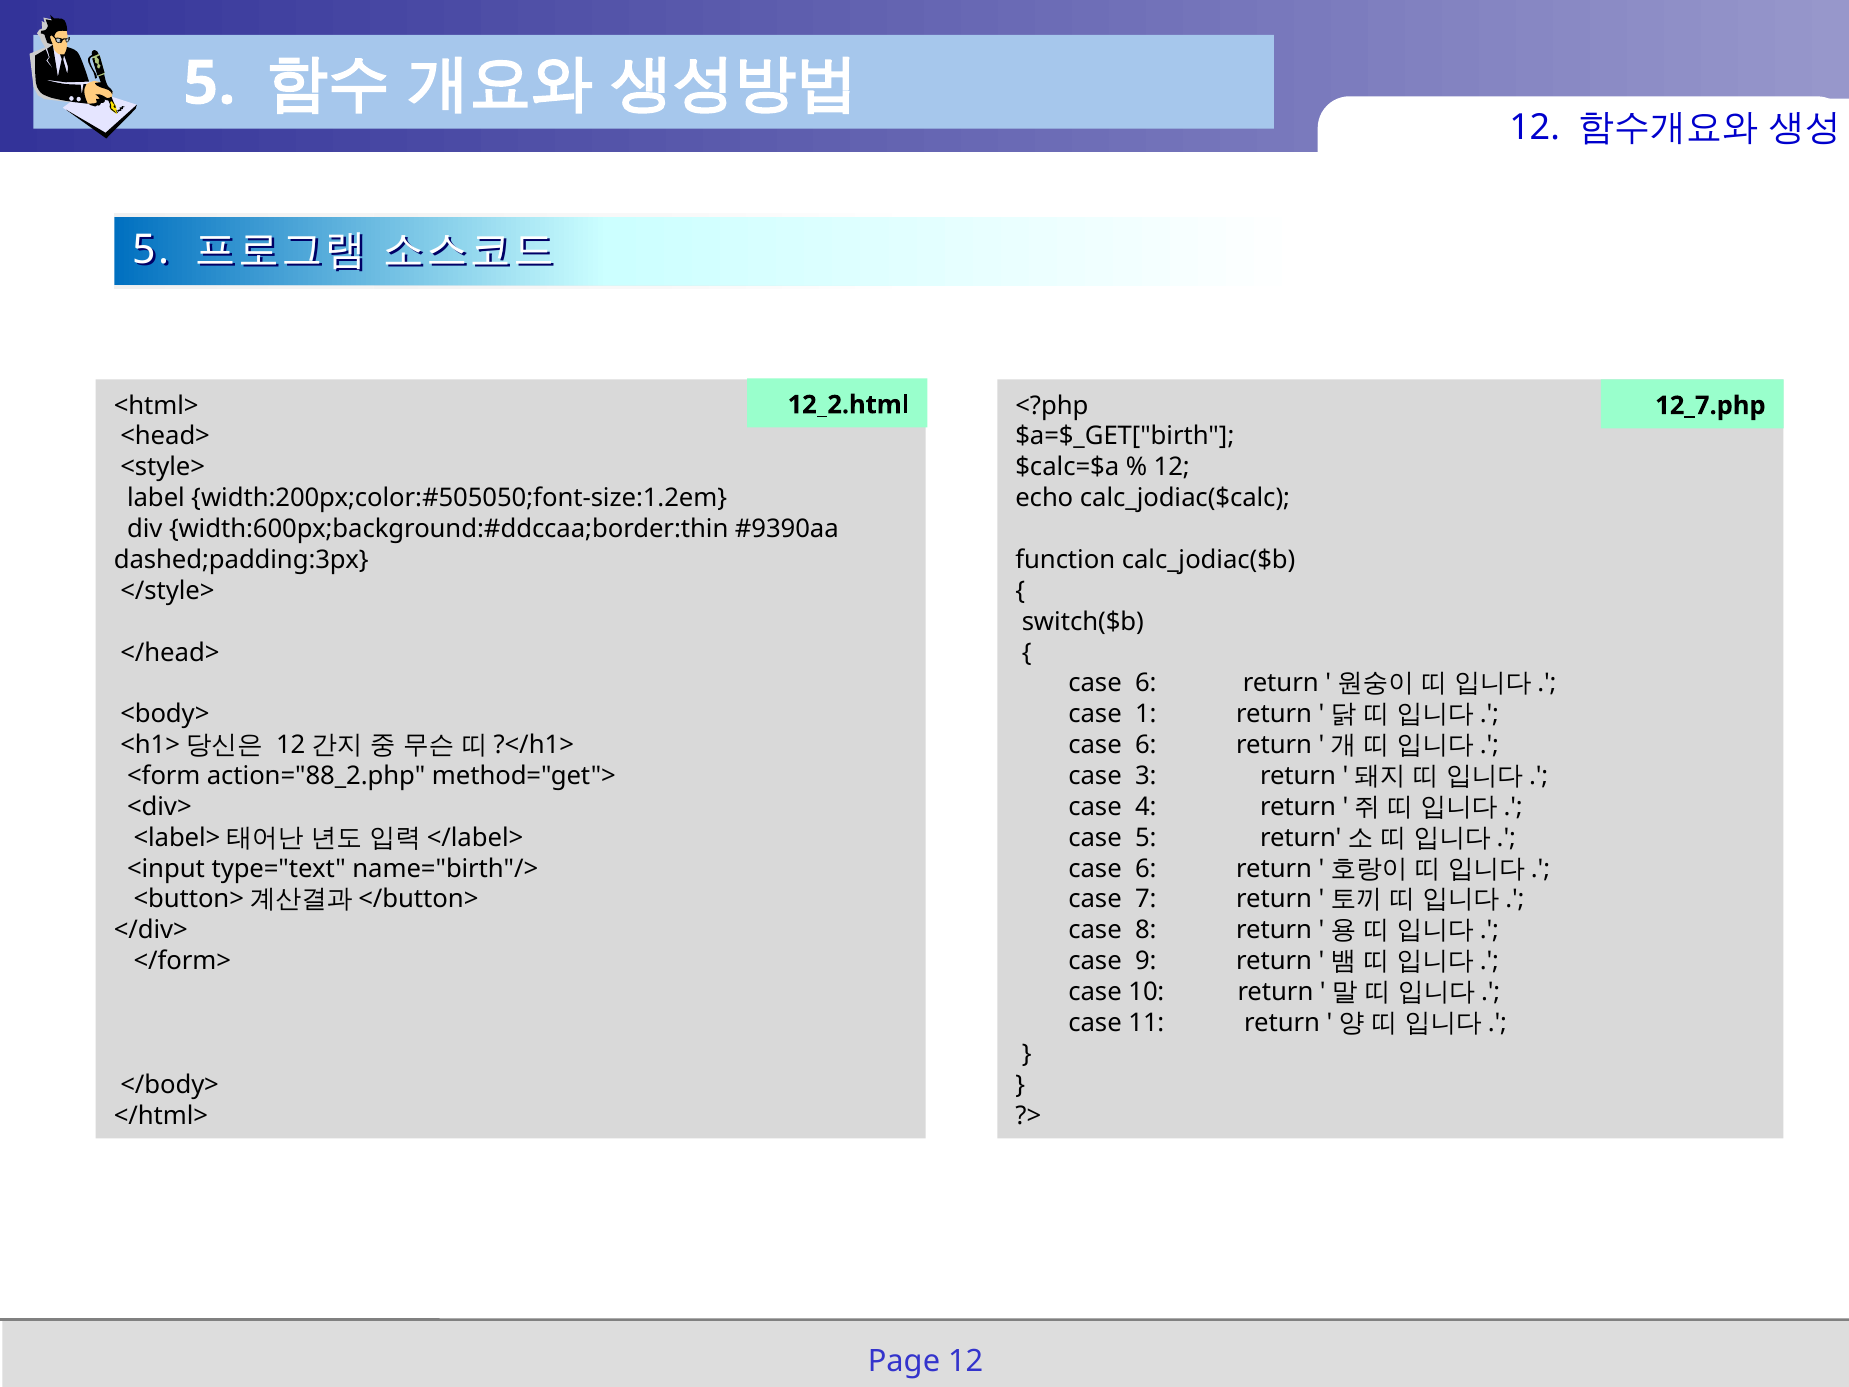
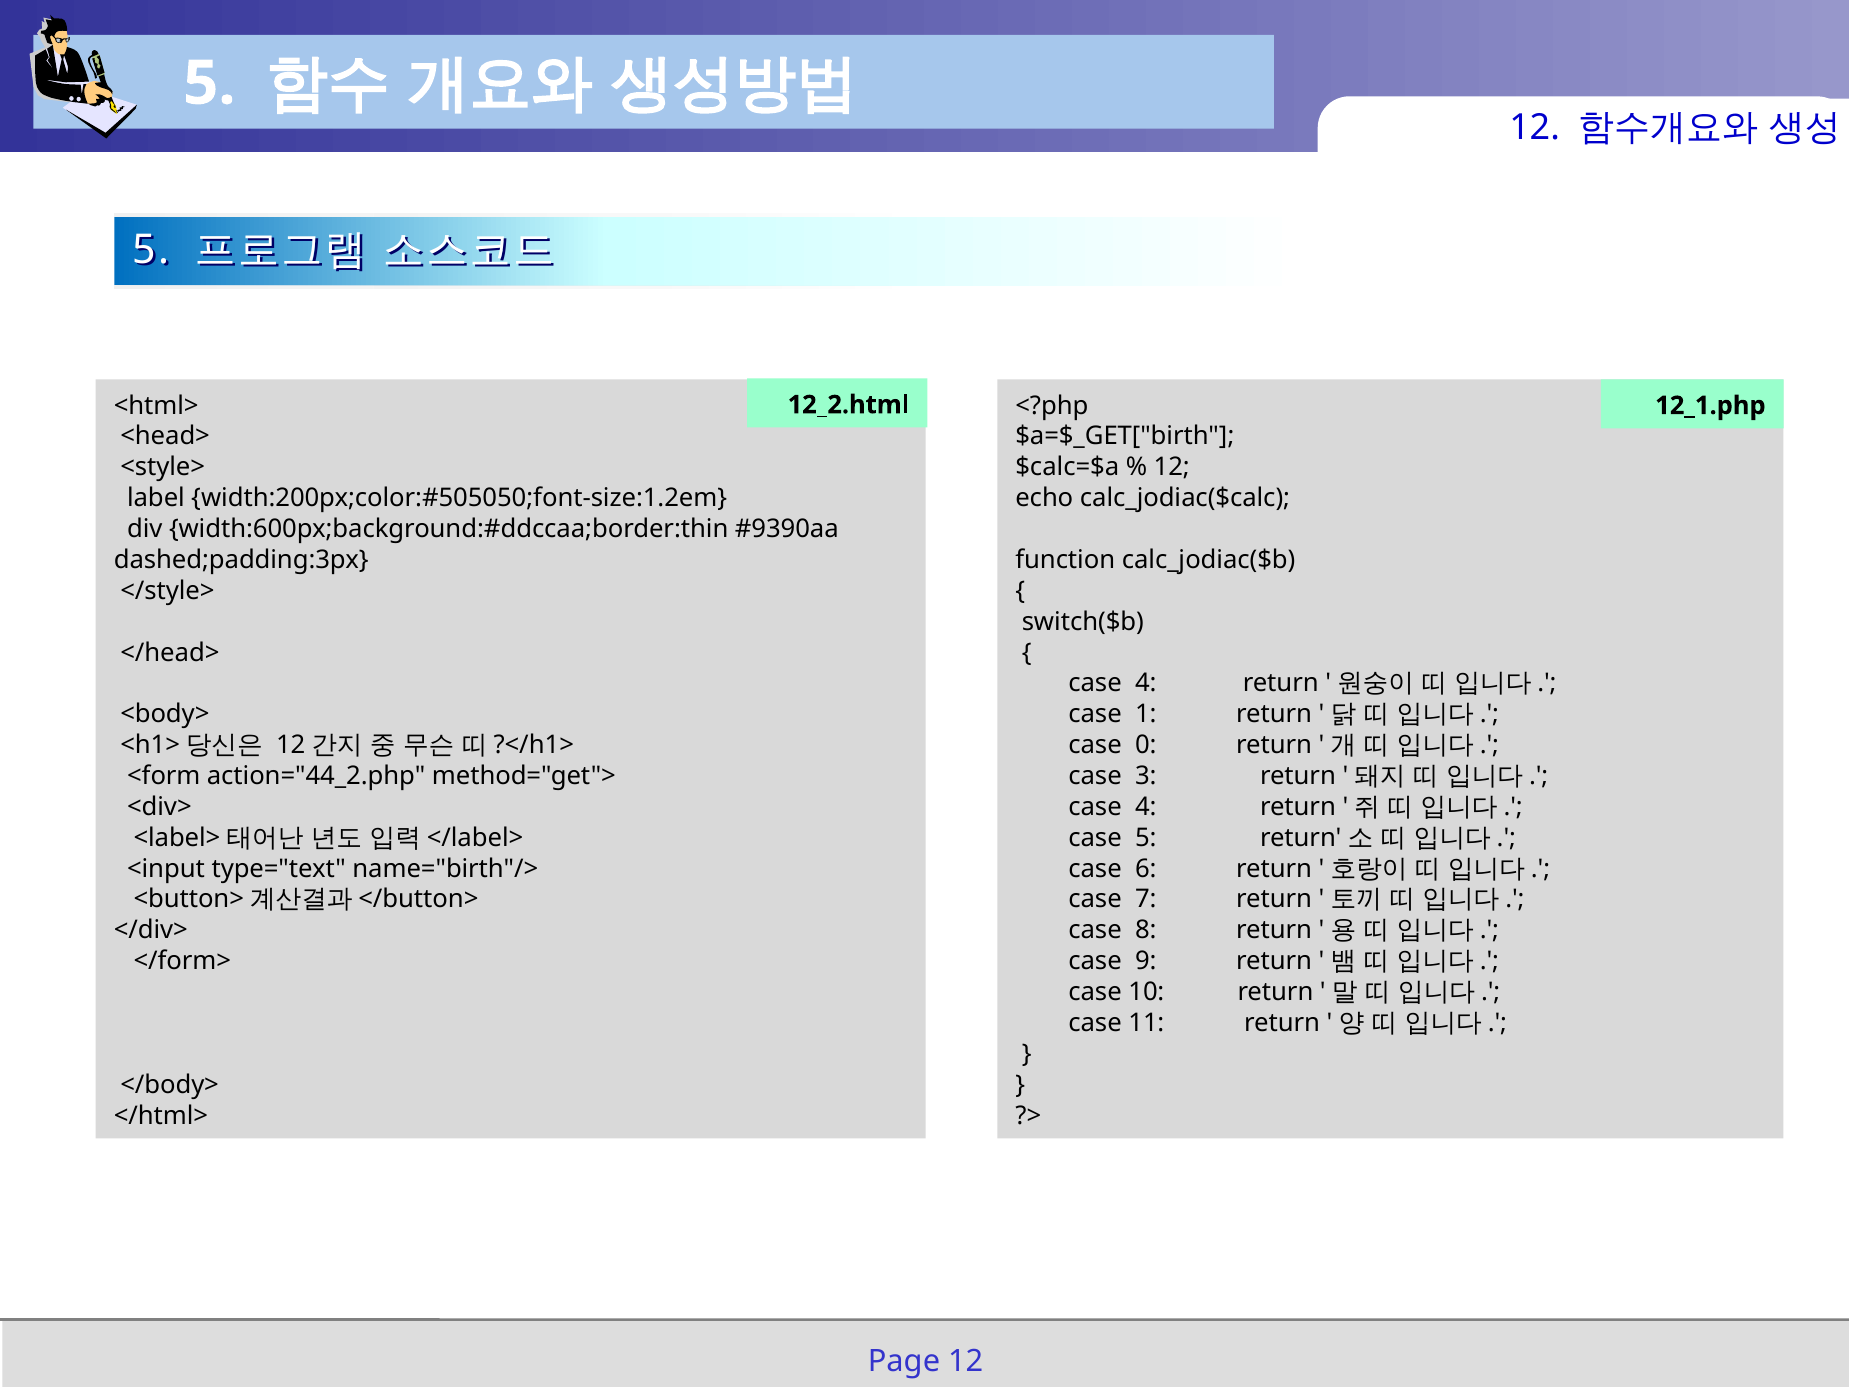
12_7.php: 12_7.php -> 12_1.php
6 at (1146, 683): 6 -> 4
6 at (1146, 745): 6 -> 0
action="88_2.php: action="88_2.php -> action="44_2.php
